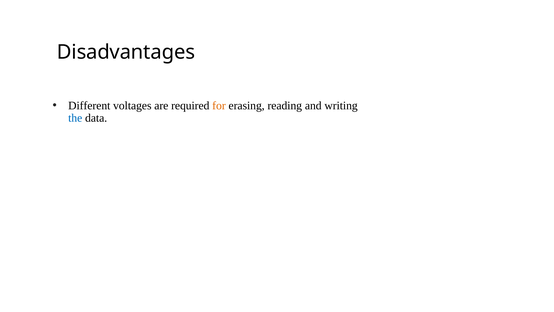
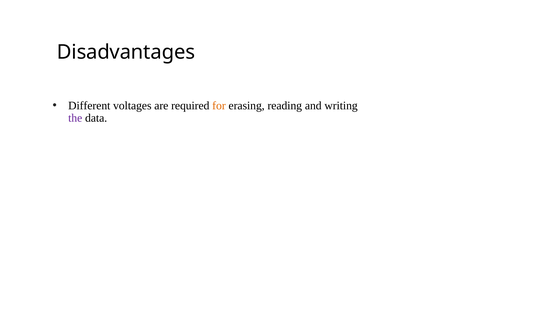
the colour: blue -> purple
